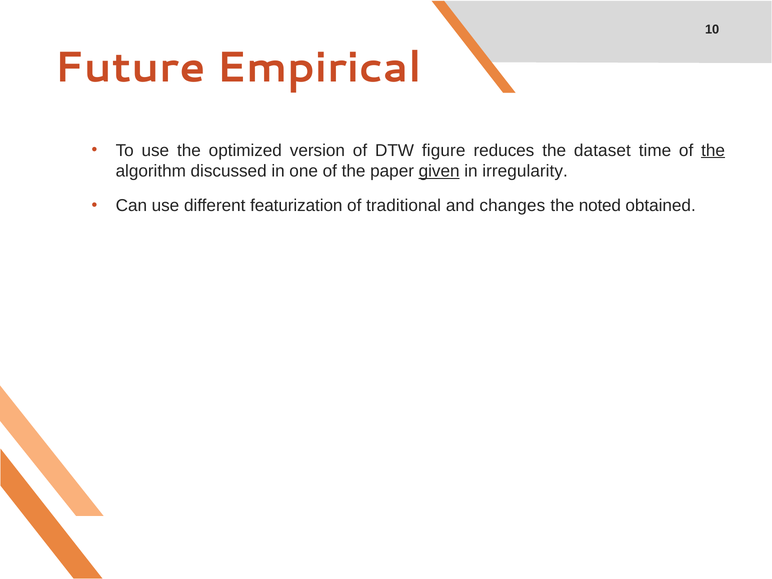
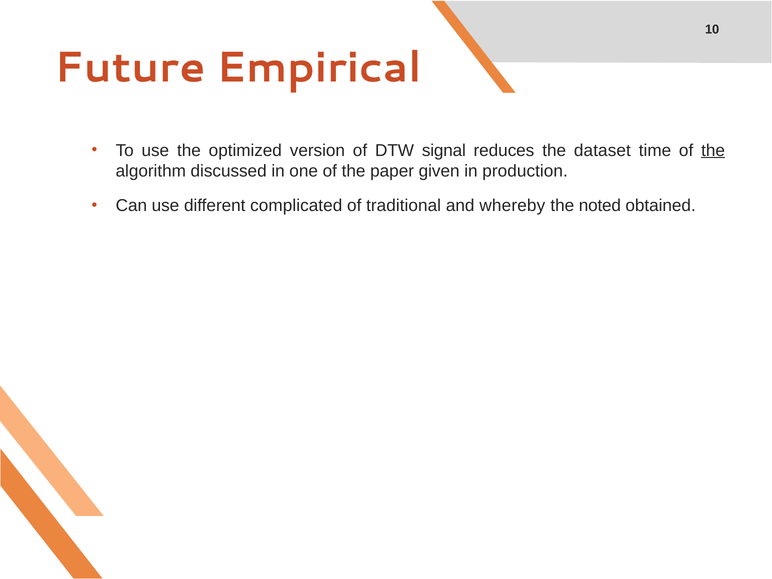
figure: figure -> signal
given underline: present -> none
irregularity: irregularity -> production
featurization: featurization -> complicated
changes: changes -> whereby
